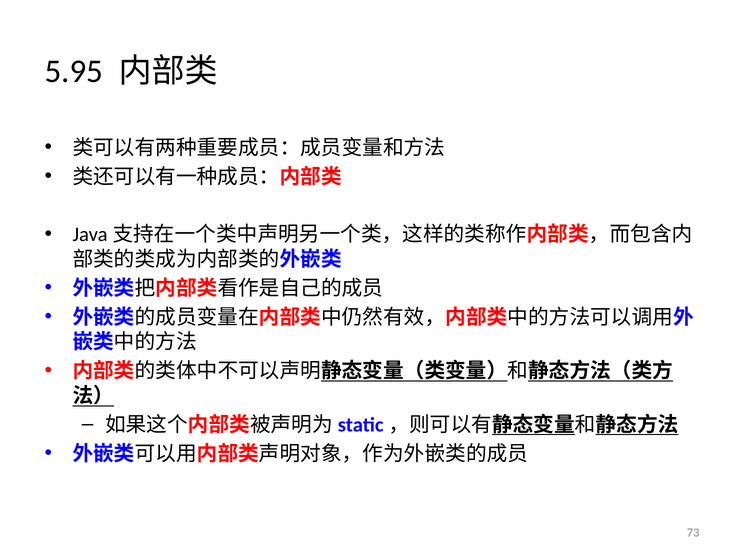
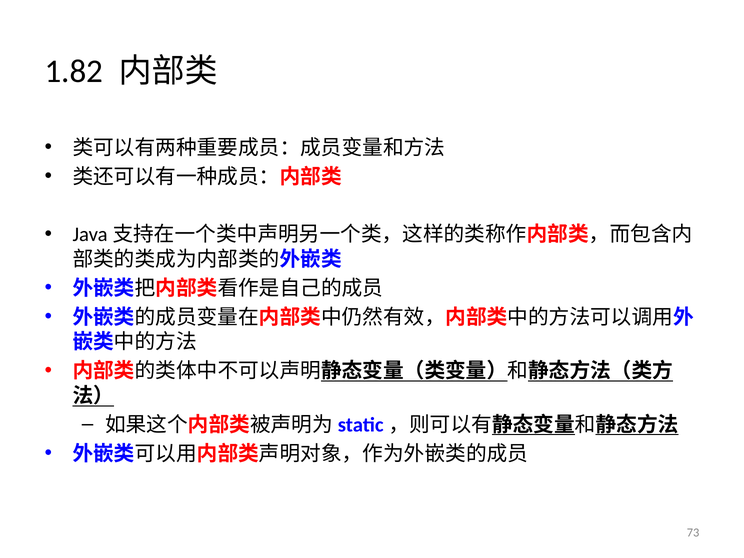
5.95: 5.95 -> 1.82
